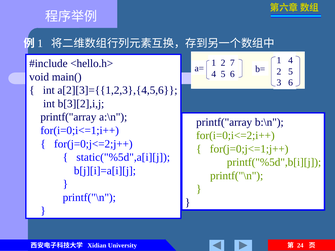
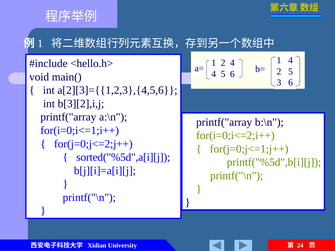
2 7: 7 -> 4
static("%5d",a[i][j: static("%5d",a[i][j -> sorted("%5d",a[i][j
